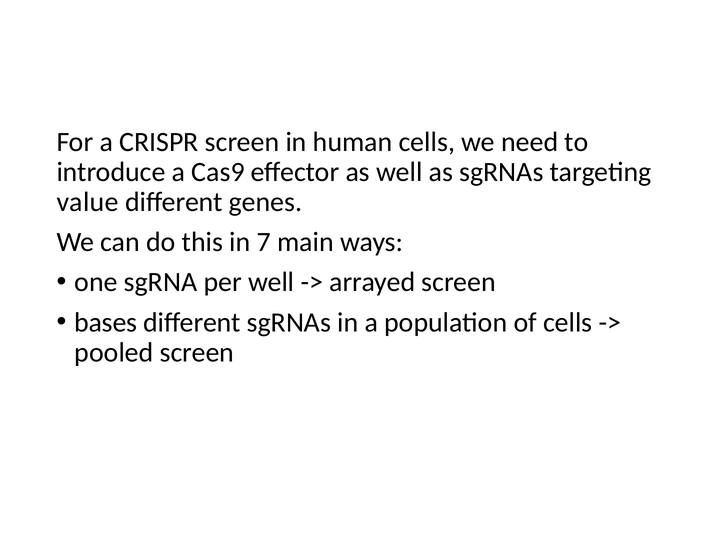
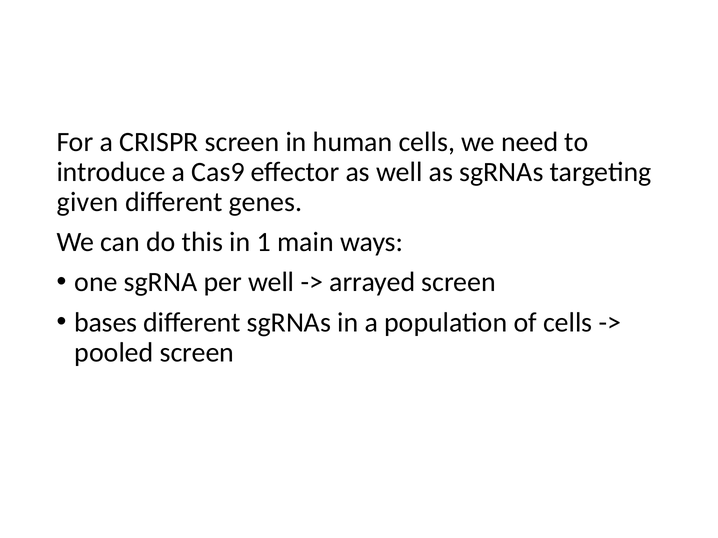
value: value -> given
7: 7 -> 1
